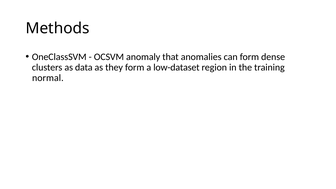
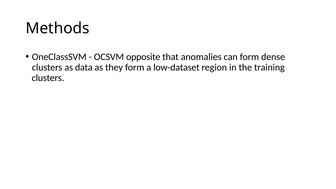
anomaly: anomaly -> opposite
normal at (48, 78): normal -> clusters
